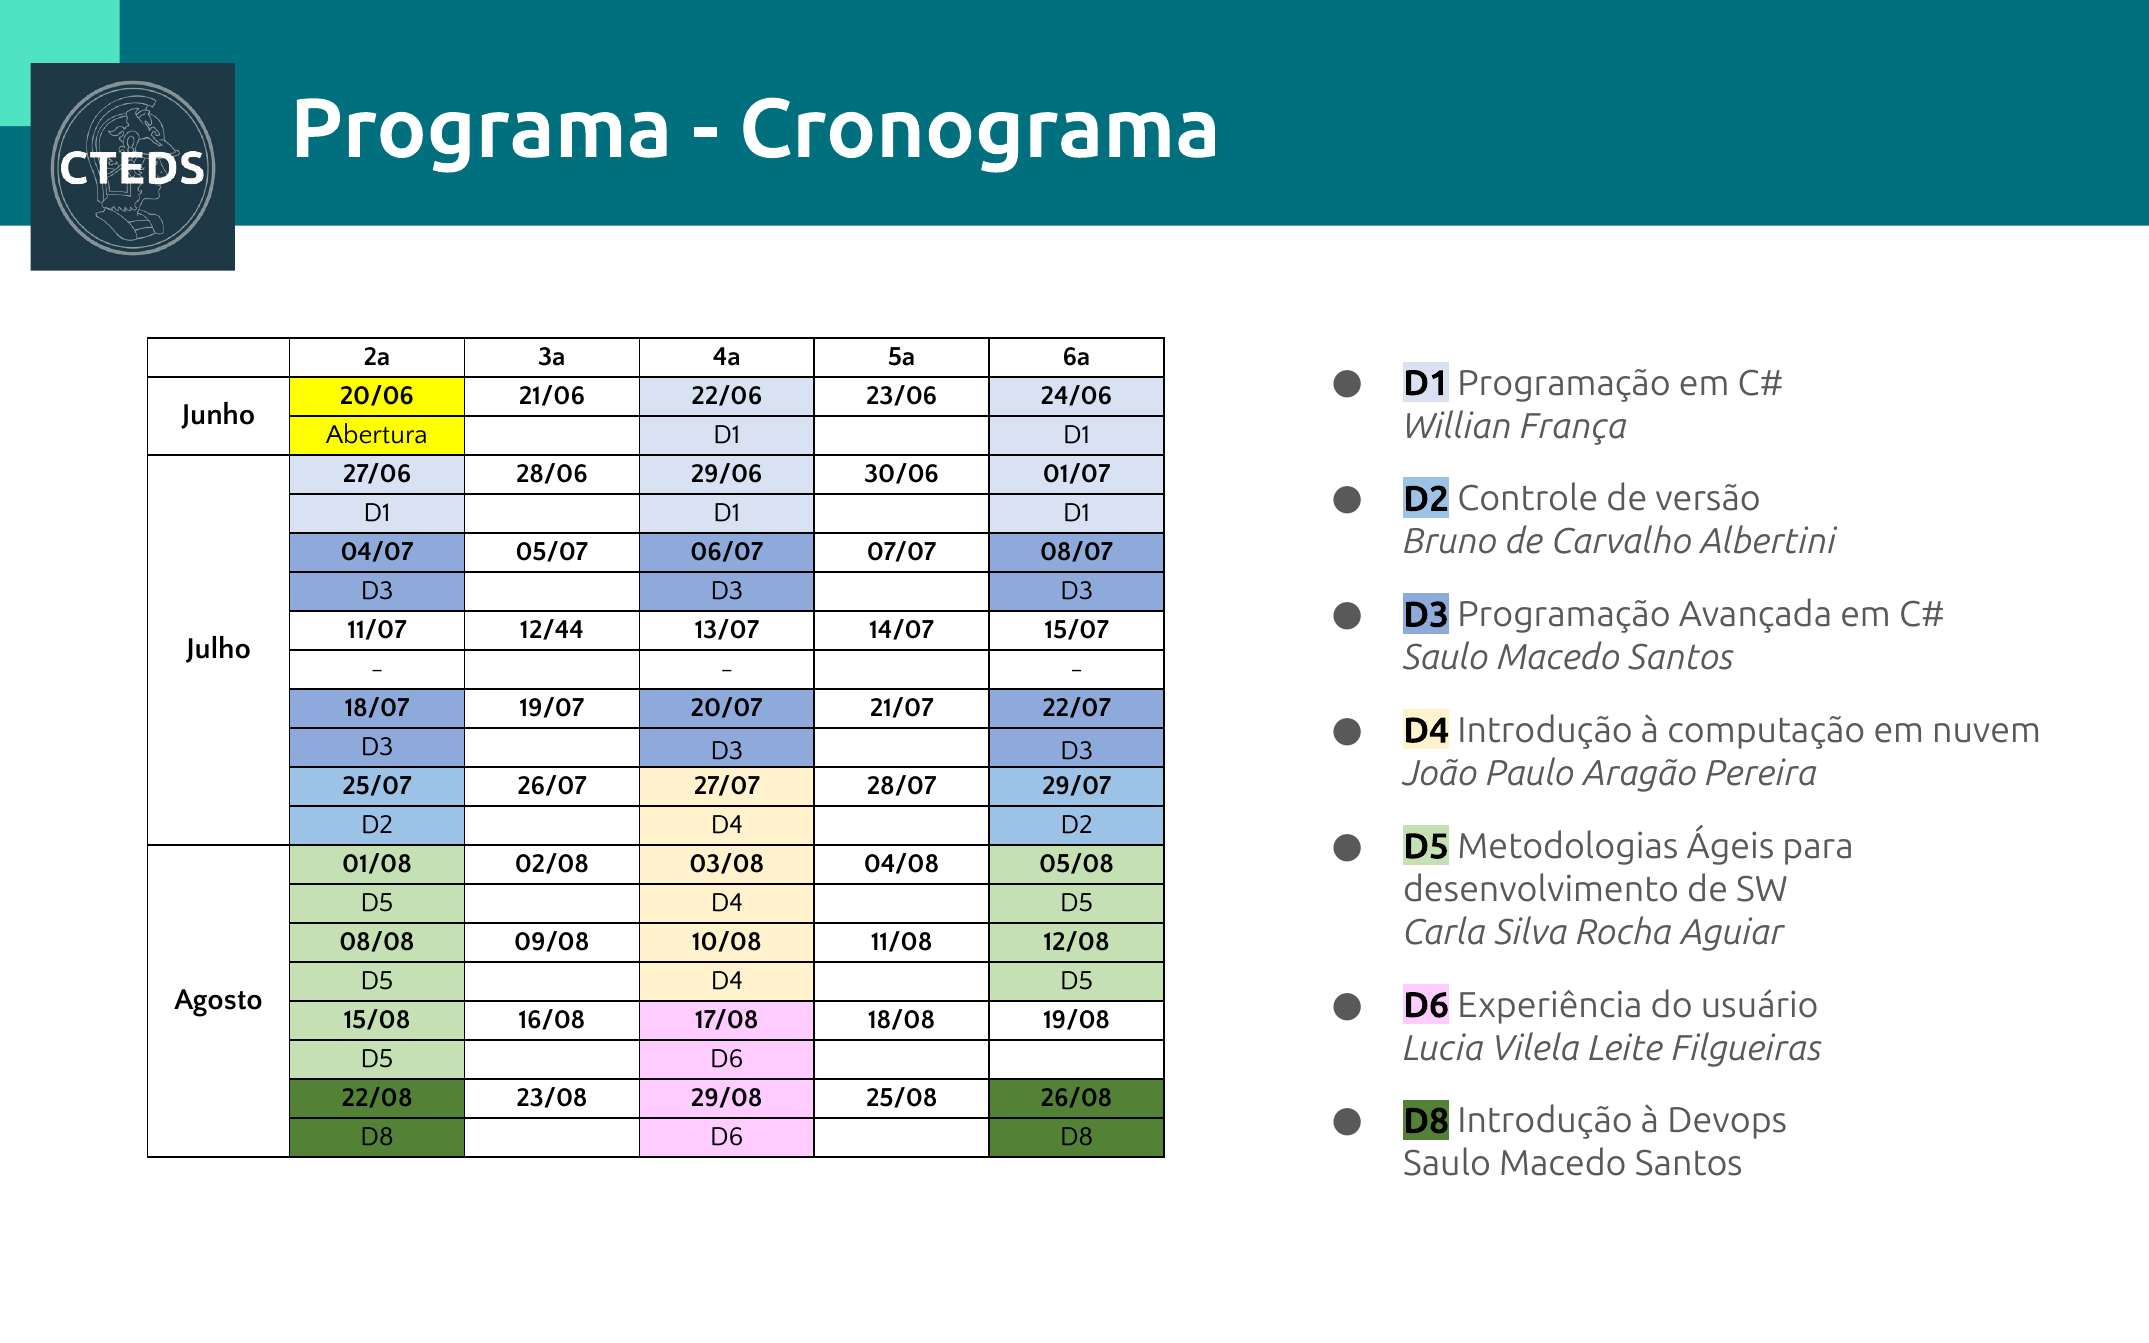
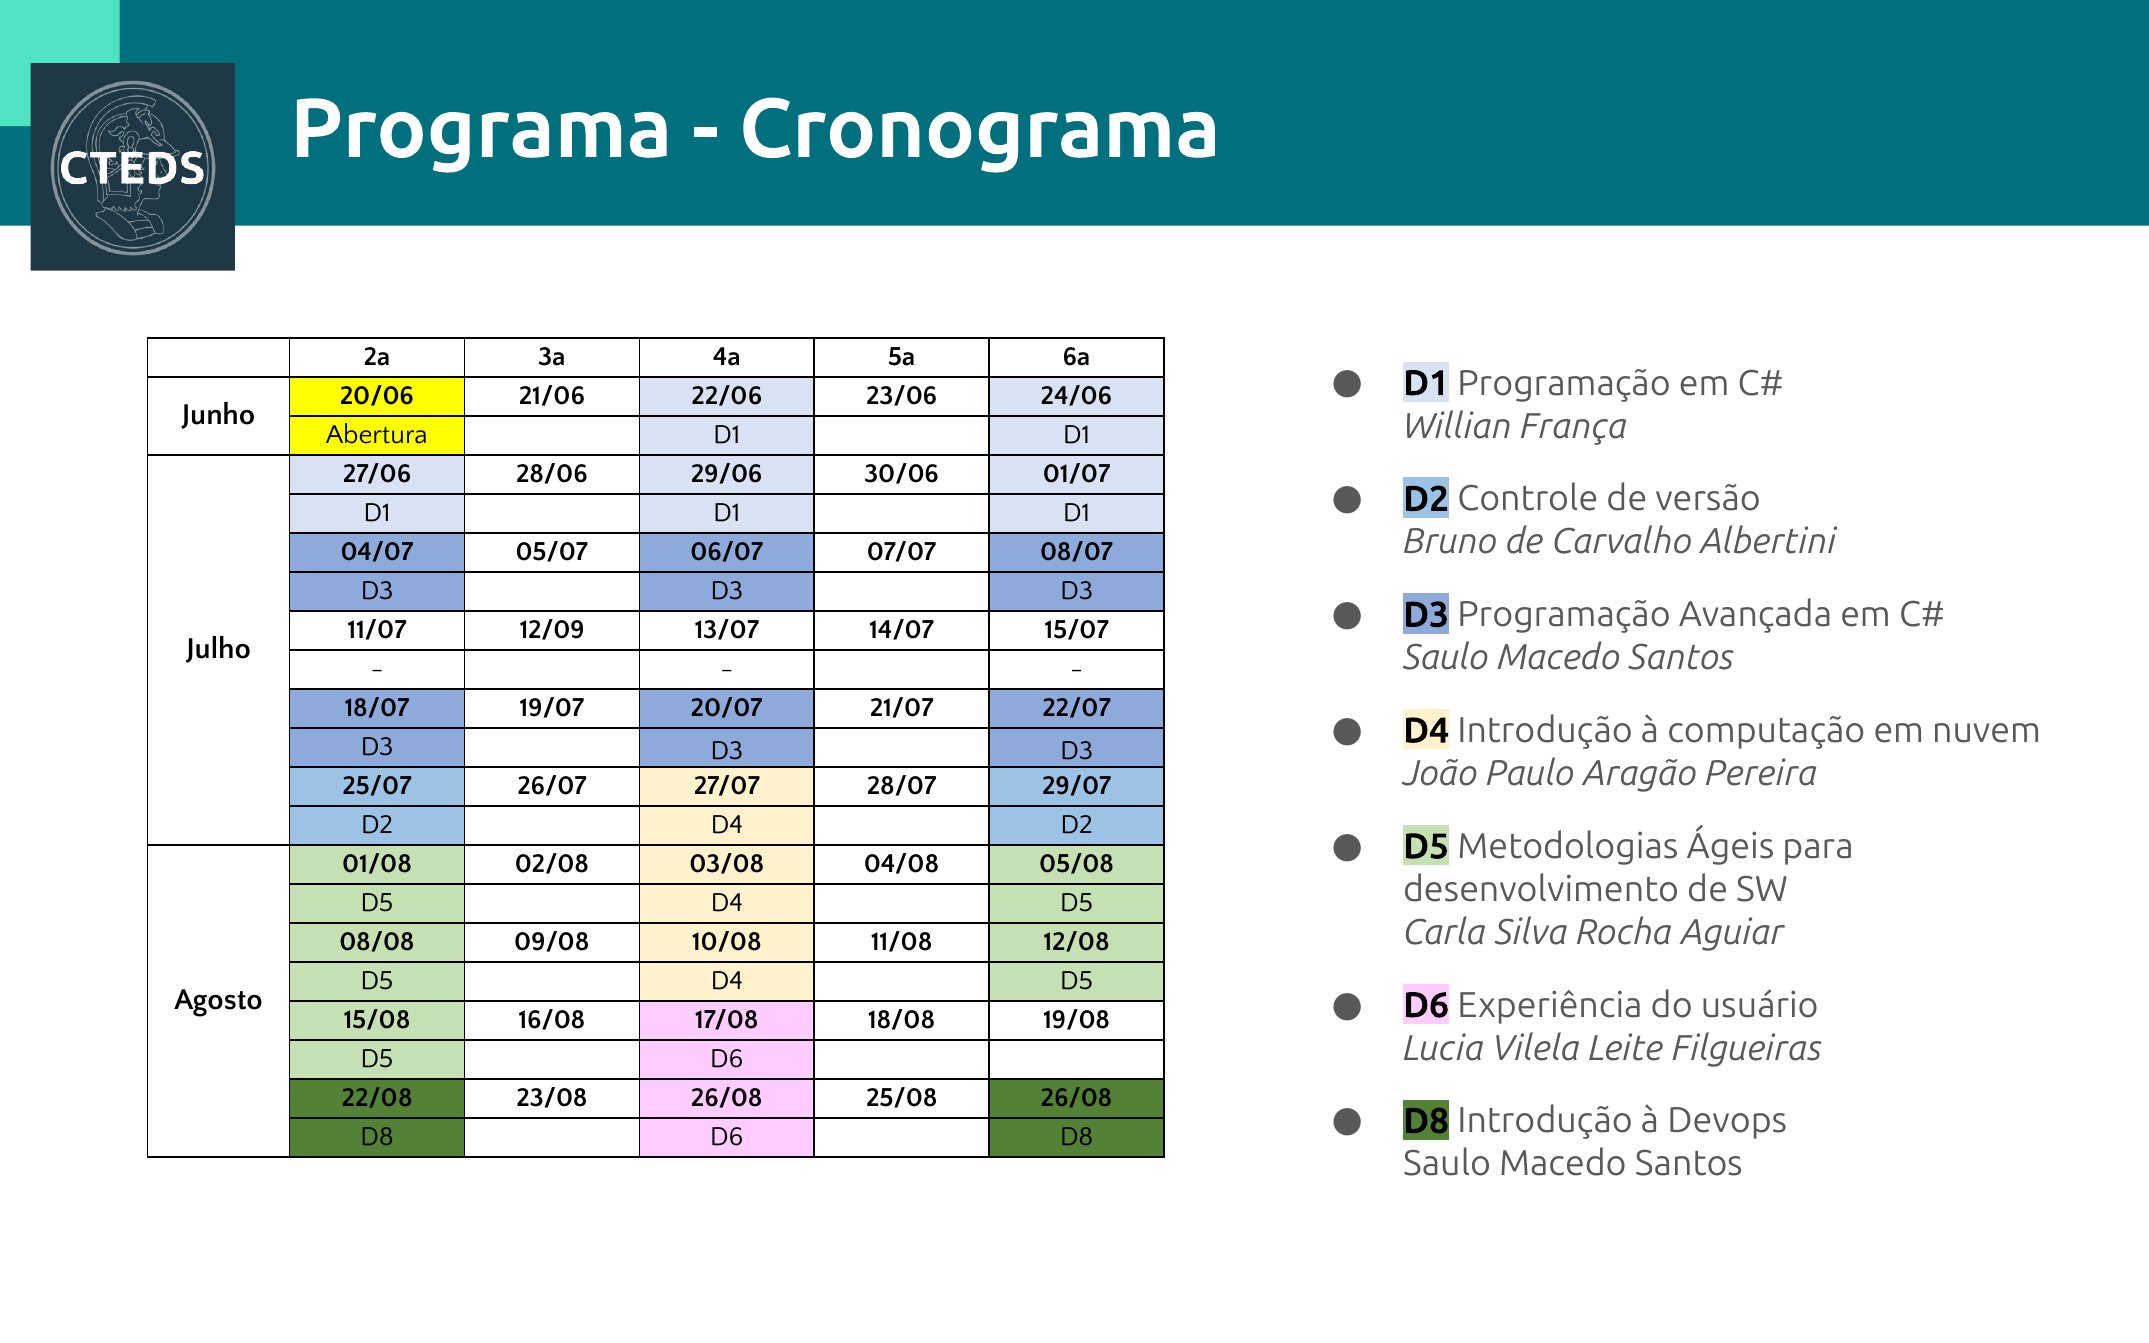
12/44: 12/44 -> 12/09
23/08 29/08: 29/08 -> 26/08
